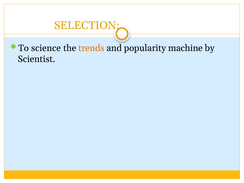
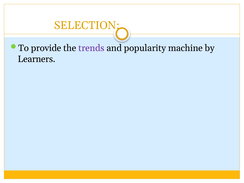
science: science -> provide
trends colour: orange -> purple
Scientist: Scientist -> Learners
